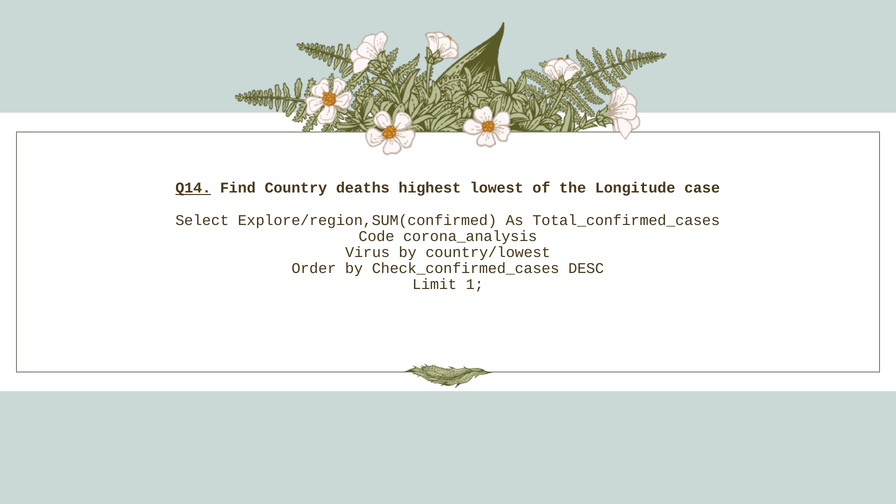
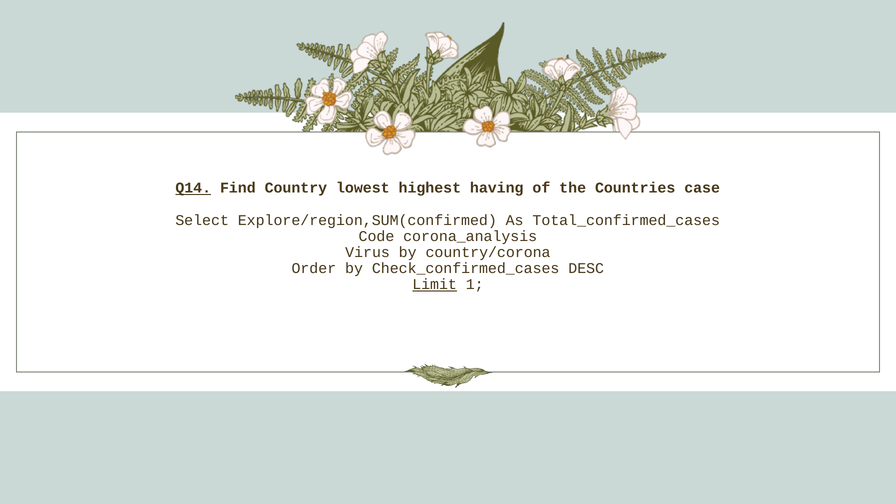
deaths: deaths -> lowest
lowest: lowest -> having
Longitude: Longitude -> Countries
country/lowest: country/lowest -> country/corona
Limit underline: none -> present
